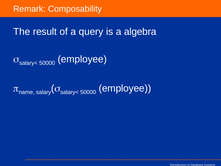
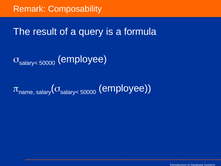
algebra: algebra -> formula
